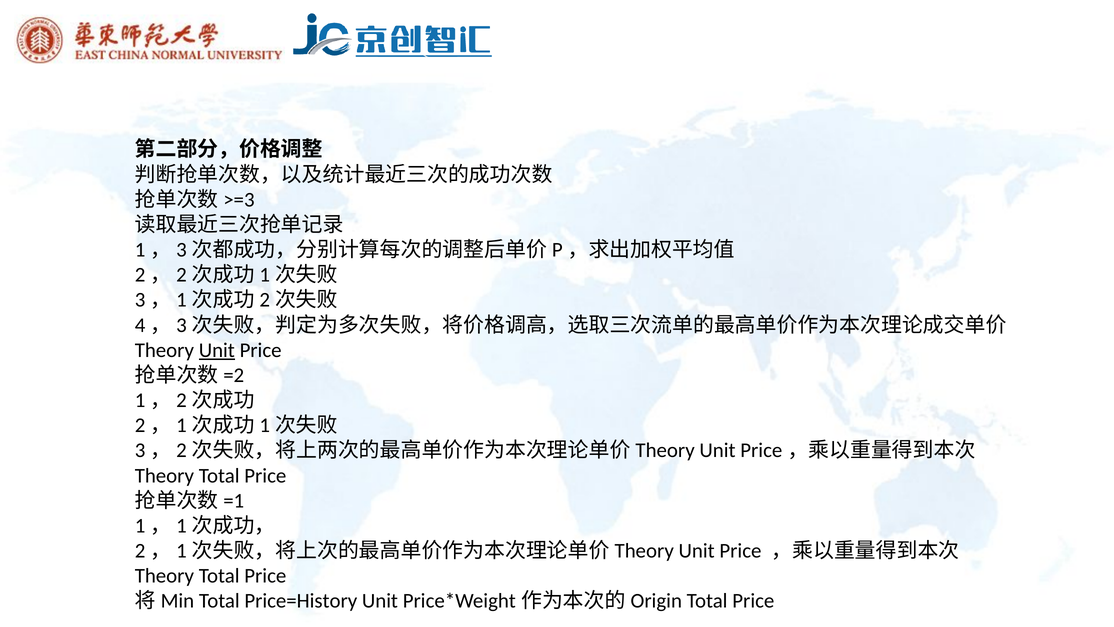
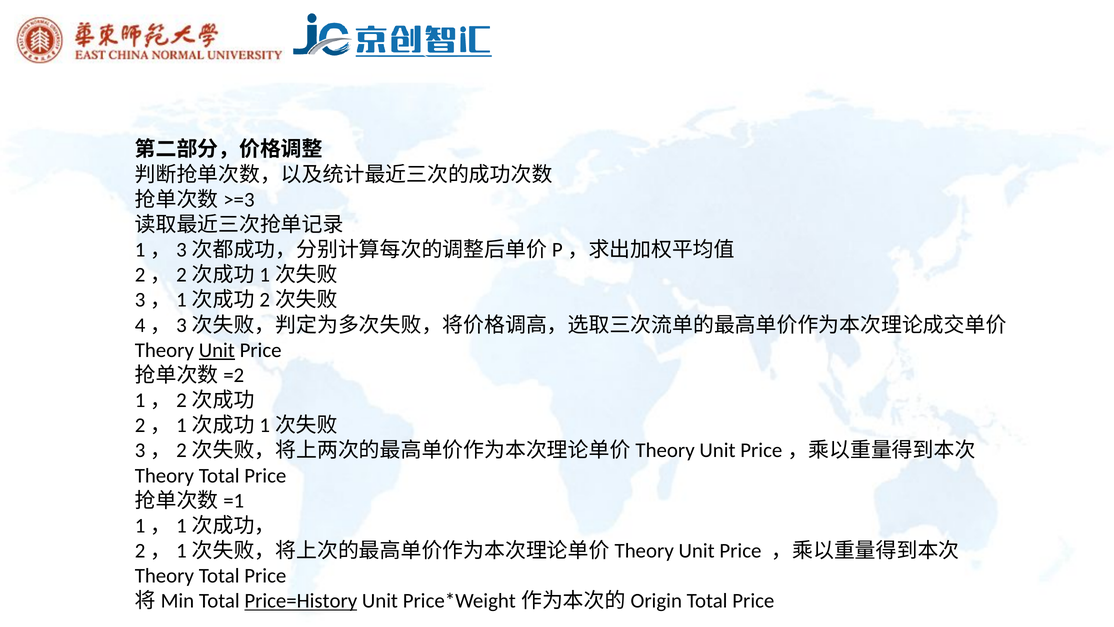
Price=History underline: none -> present
